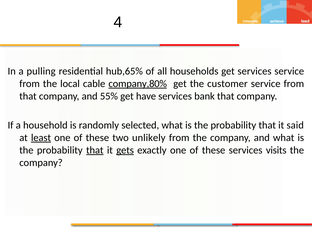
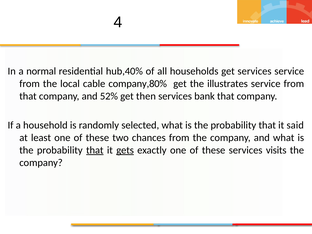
pulling: pulling -> normal
hub,65%: hub,65% -> hub,40%
company,80% underline: present -> none
customer: customer -> illustrates
55%: 55% -> 52%
have: have -> then
least underline: present -> none
unlikely: unlikely -> chances
